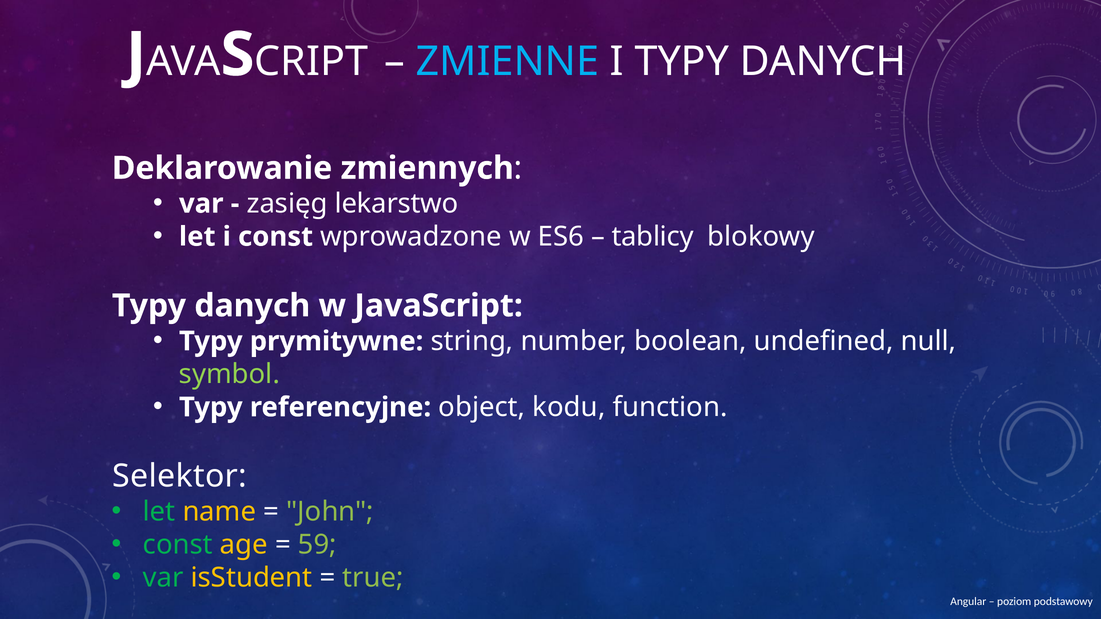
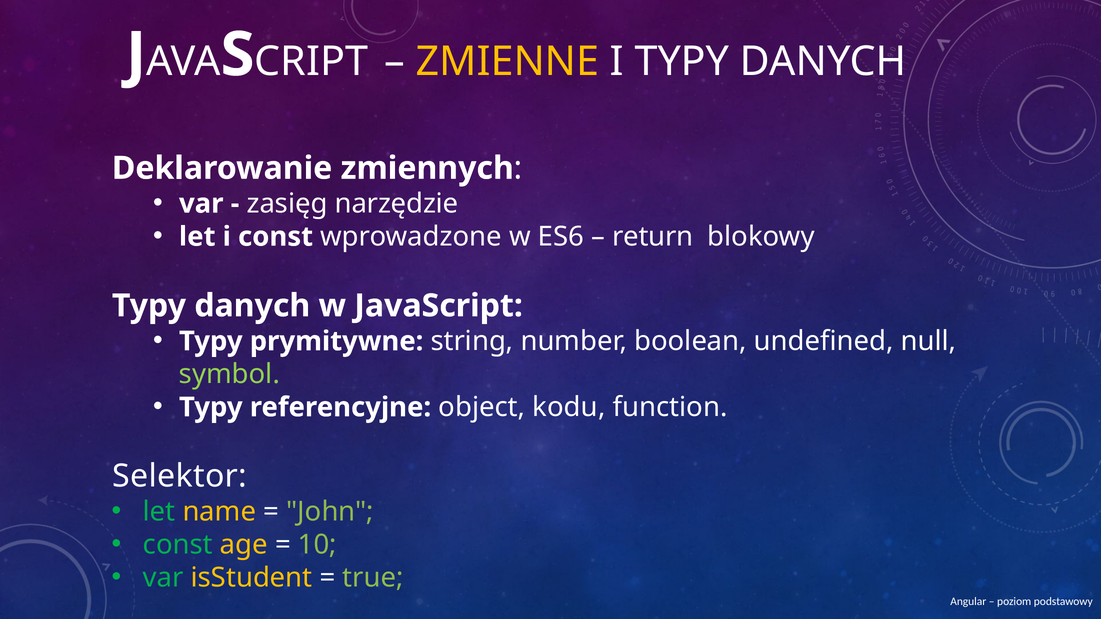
ZMIENNE colour: light blue -> yellow
lekarstwo: lekarstwo -> narzędzie
tablicy: tablicy -> return
59: 59 -> 10
